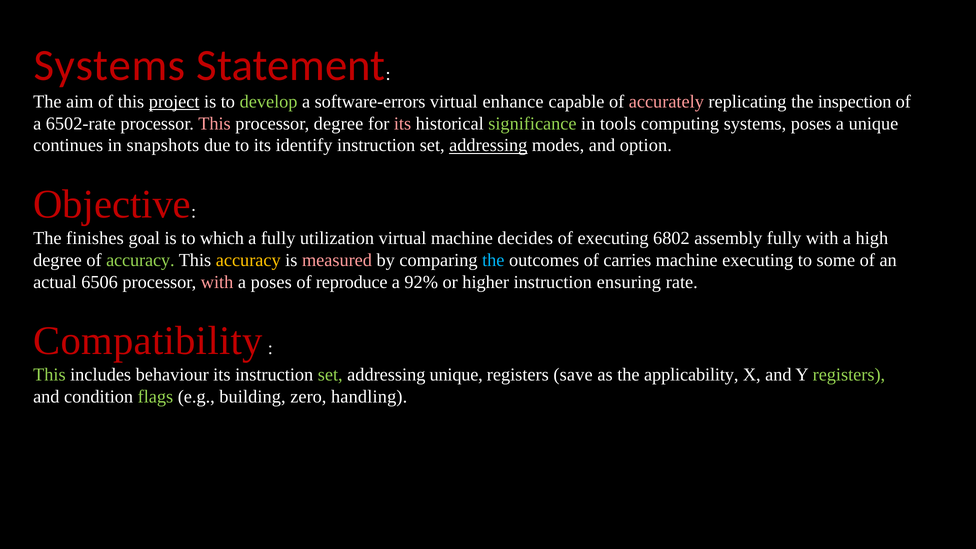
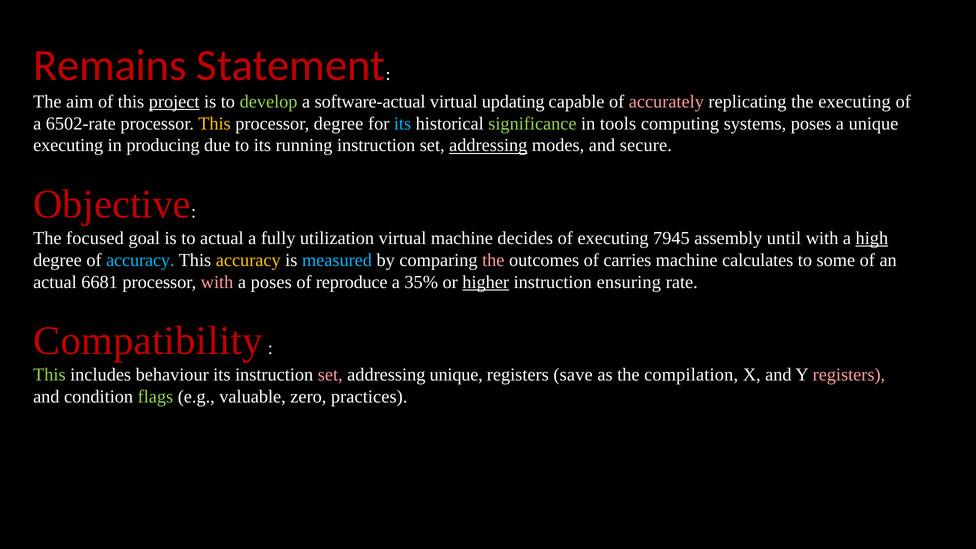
Systems at (110, 66): Systems -> Remains
software-errors: software-errors -> software-actual
enhance: enhance -> updating
the inspection: inspection -> executing
This at (214, 123) colour: pink -> yellow
its at (403, 123) colour: pink -> light blue
continues at (68, 145): continues -> executing
snapshots: snapshots -> producing
identify: identify -> running
option: option -> secure
finishes: finishes -> focused
to which: which -> actual
6802: 6802 -> 7945
assembly fully: fully -> until
high underline: none -> present
accuracy at (140, 260) colour: light green -> light blue
measured colour: pink -> light blue
the at (493, 260) colour: light blue -> pink
machine executing: executing -> calculates
6506: 6506 -> 6681
92%: 92% -> 35%
higher underline: none -> present
set at (330, 375) colour: light green -> pink
applicability: applicability -> compilation
registers at (849, 375) colour: light green -> pink
building: building -> valuable
handling: handling -> practices
